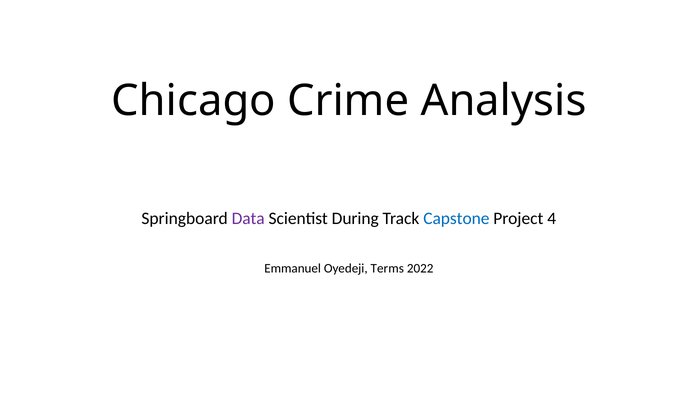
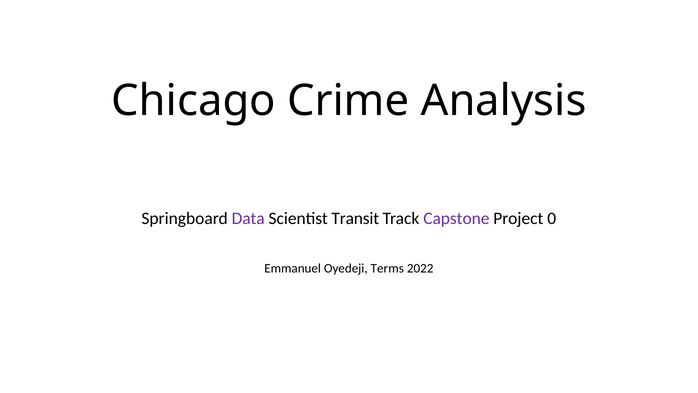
During: During -> Transit
Capstone colour: blue -> purple
4: 4 -> 0
